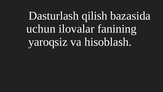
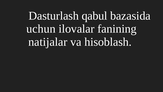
qilish: qilish -> qabul
yaroqsiz: yaroqsiz -> natijalar
